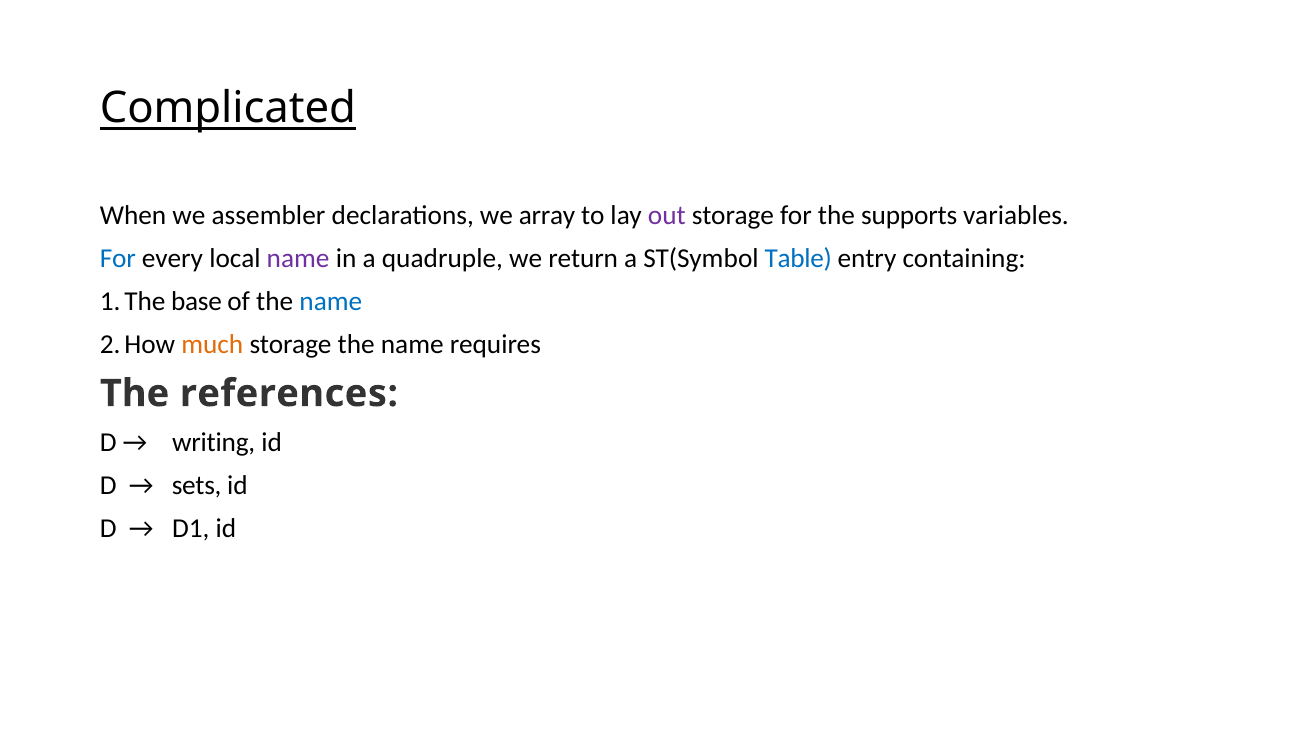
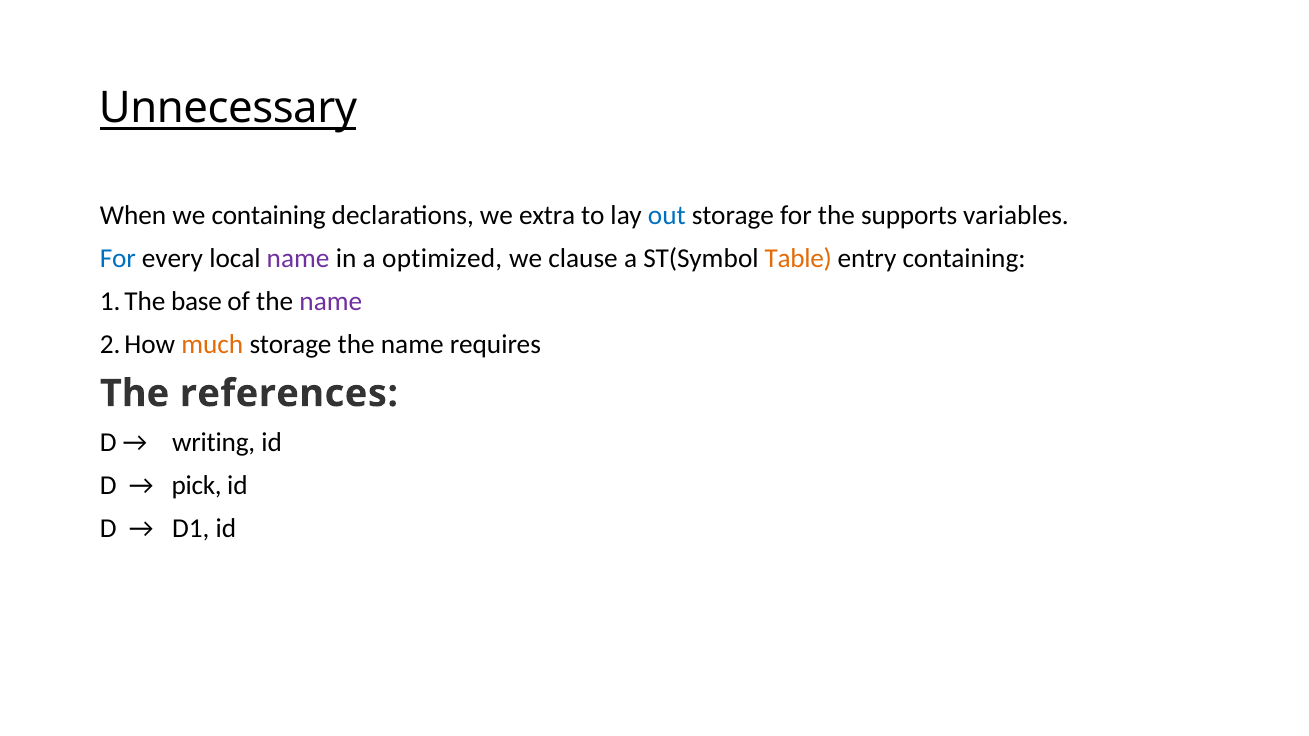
Complicated: Complicated -> Unnecessary
we assembler: assembler -> containing
array: array -> extra
out colour: purple -> blue
quadruple: quadruple -> optimized
return: return -> clause
Table colour: blue -> orange
name at (331, 302) colour: blue -> purple
sets: sets -> pick
